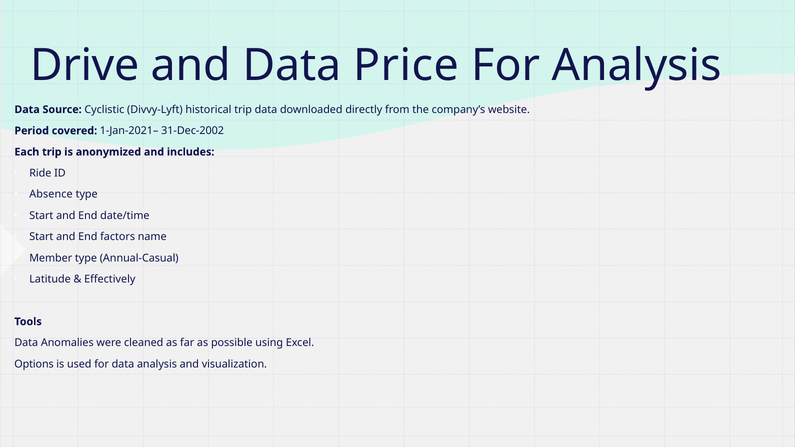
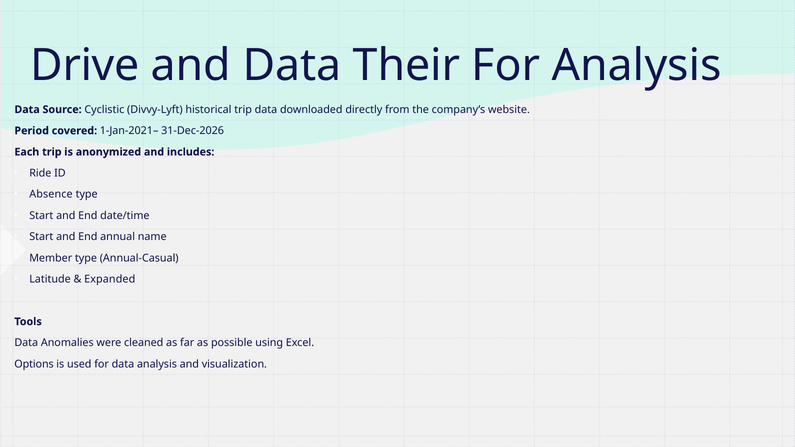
Price: Price -> Their
31-Dec-2002: 31-Dec-2002 -> 31-Dec-2026
factors: factors -> annual
Effectively: Effectively -> Expanded
